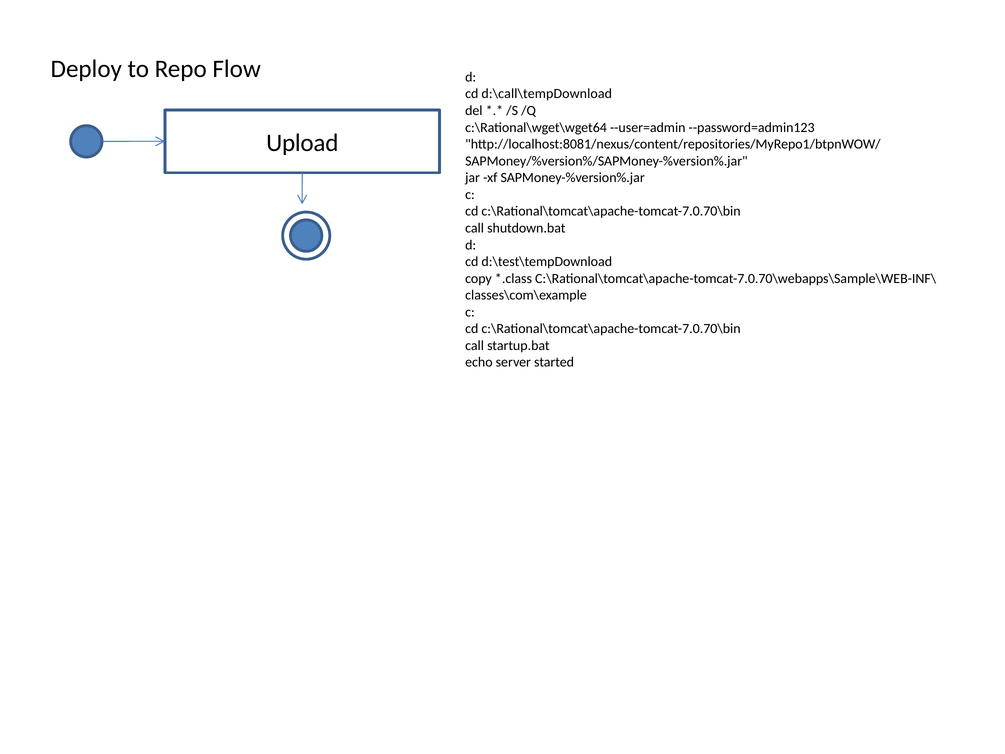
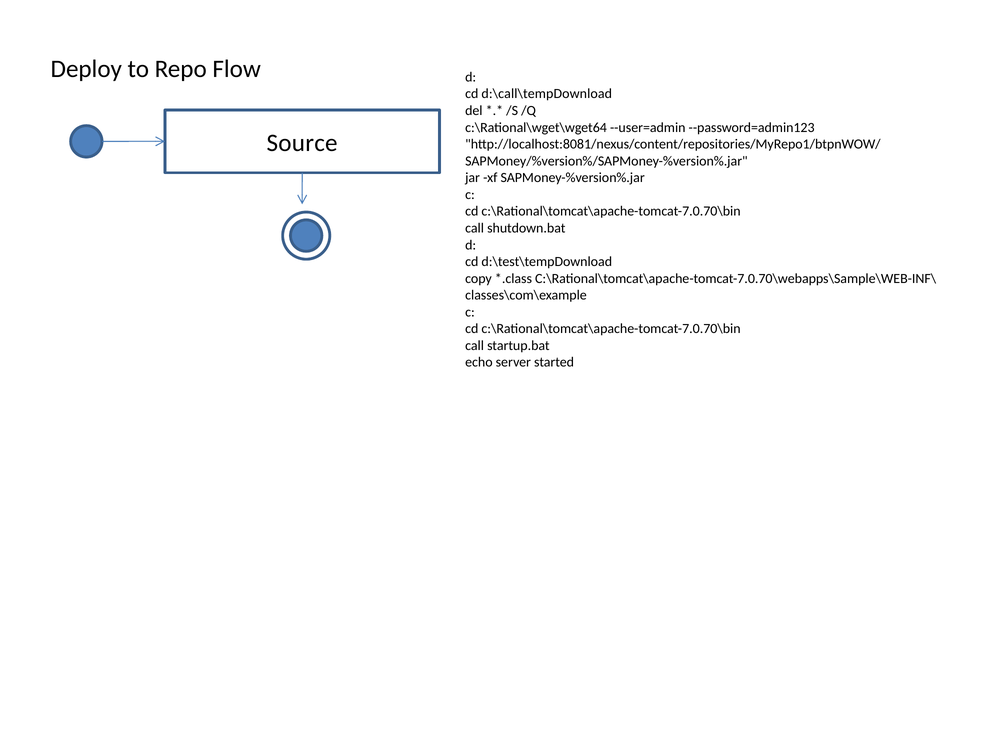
Upload: Upload -> Source
